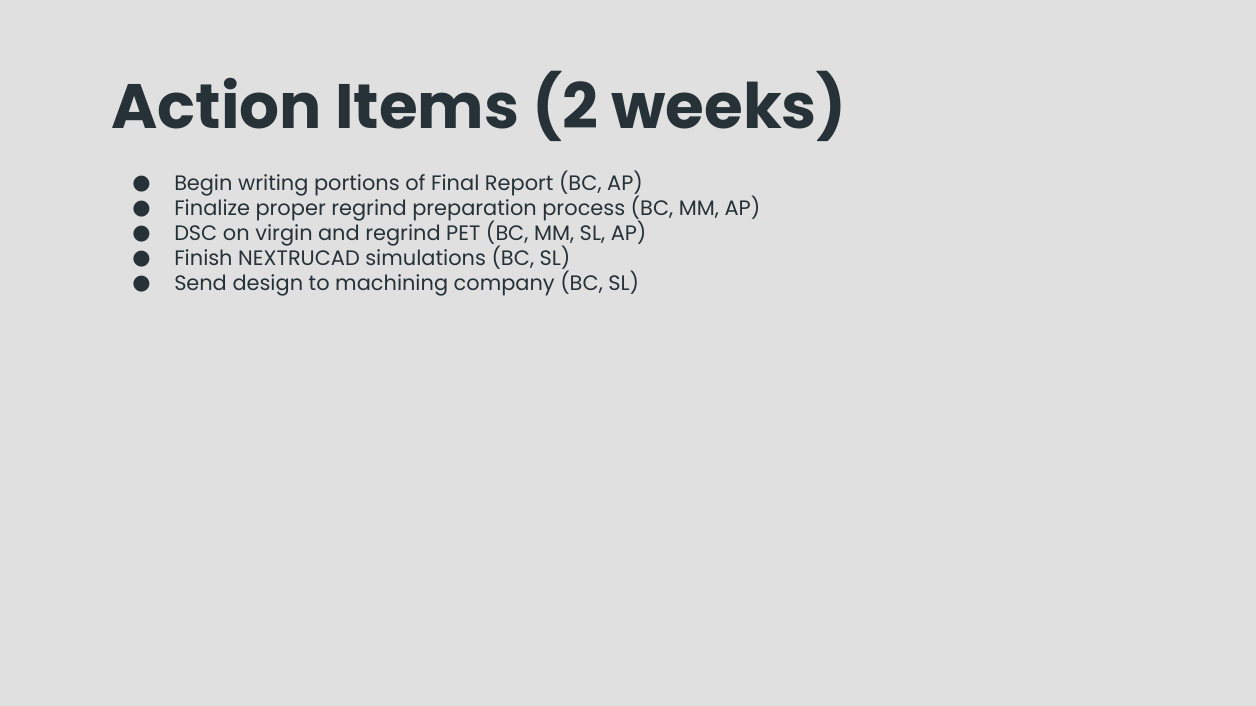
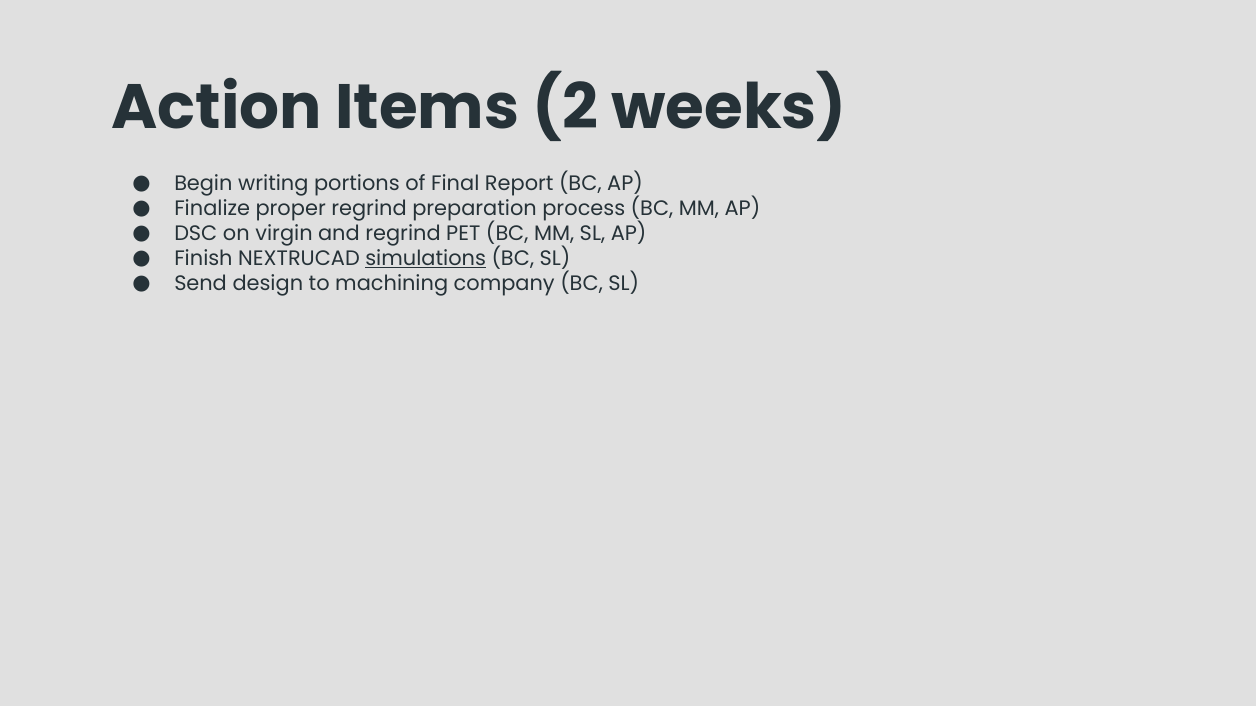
simulations underline: none -> present
